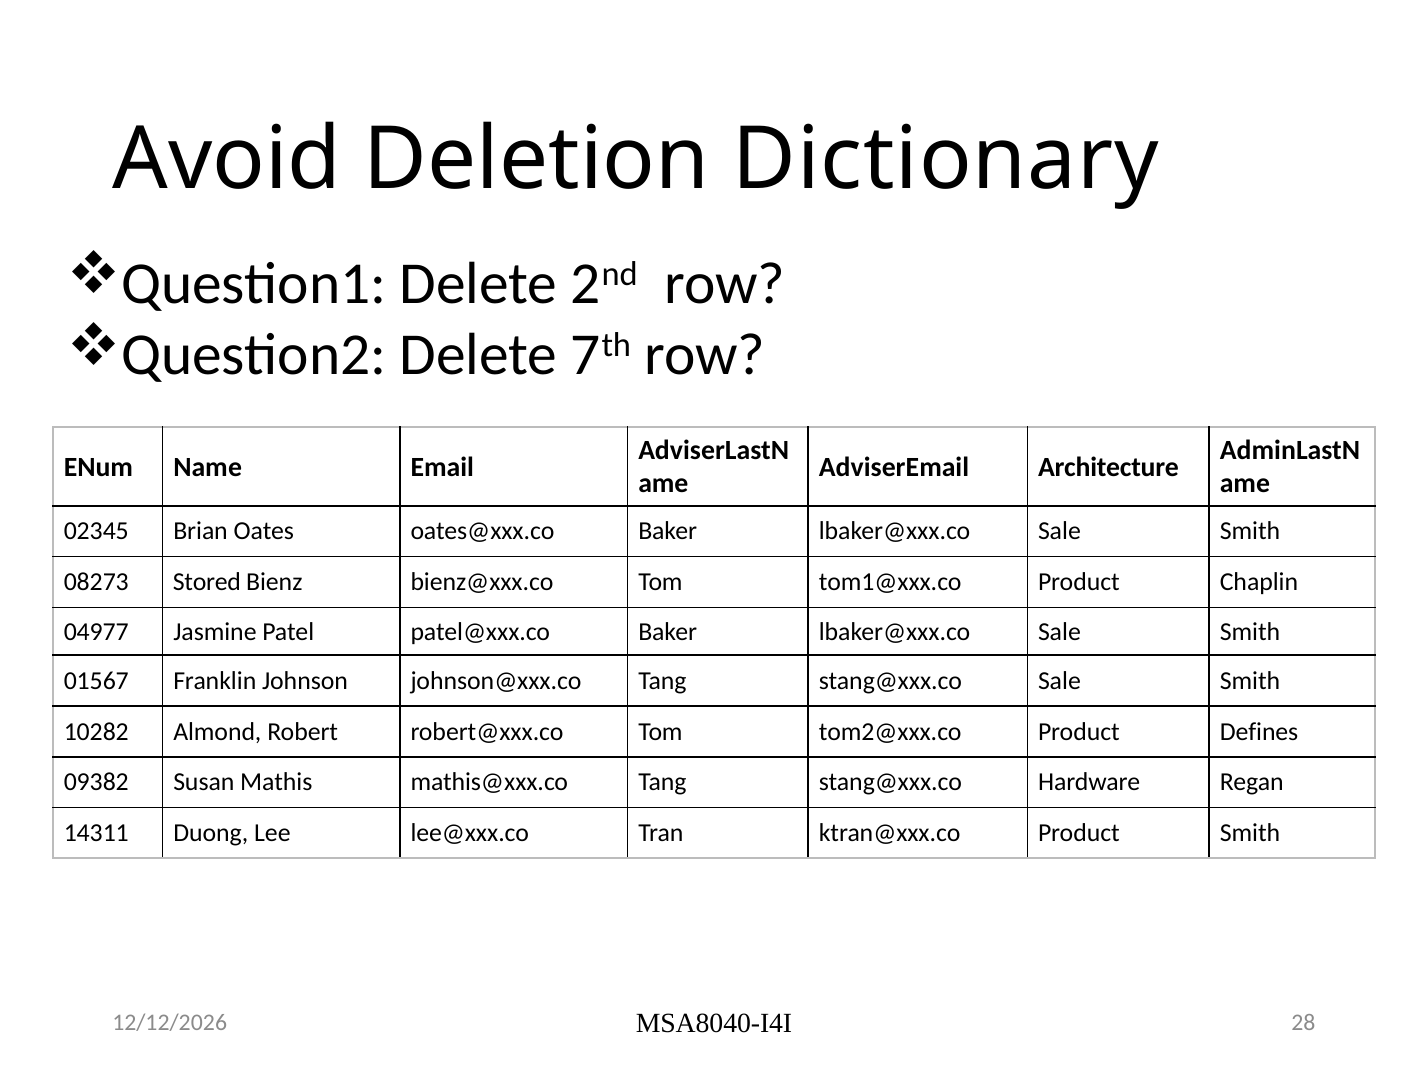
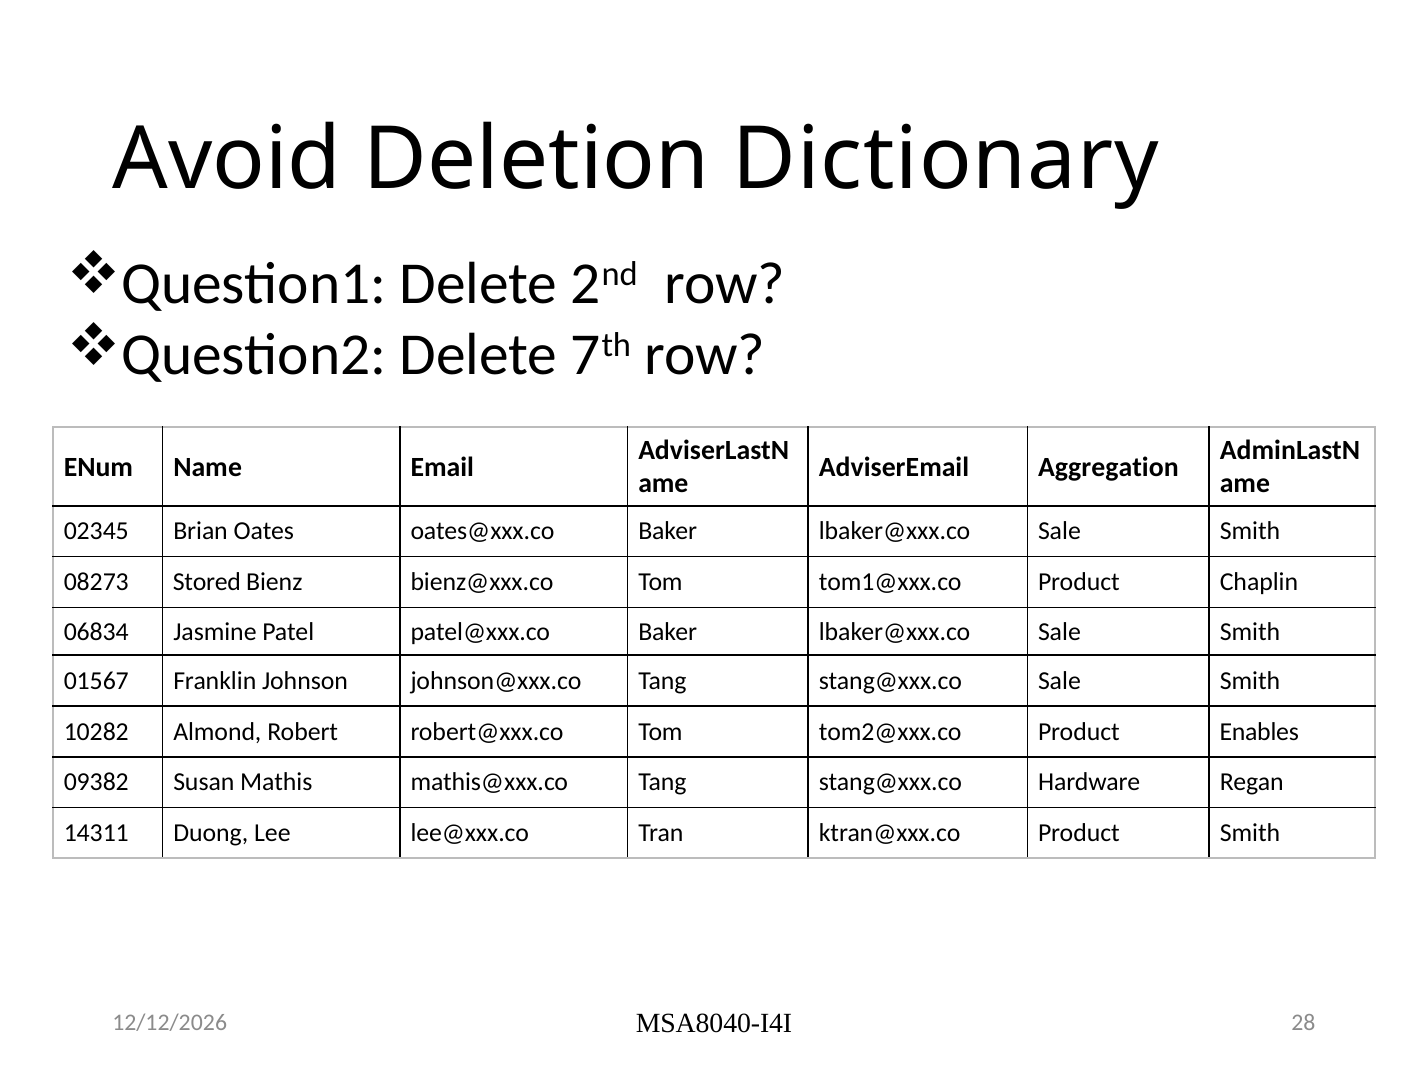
Architecture: Architecture -> Aggregation
04977: 04977 -> 06834
Defines: Defines -> Enables
